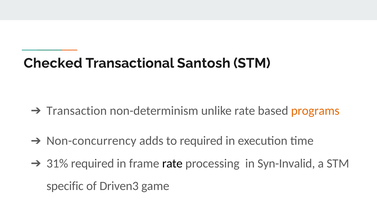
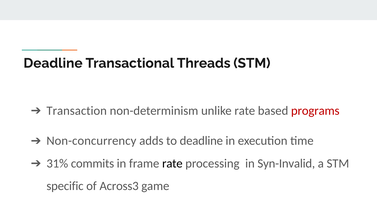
Checked at (53, 63): Checked -> Deadline
Santosh: Santosh -> Threads
programs colour: orange -> red
to required: required -> deadline
31% required: required -> commits
Driven3: Driven3 -> Across3
